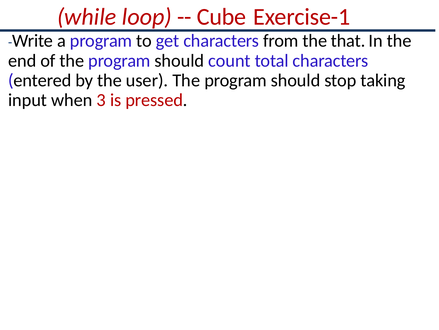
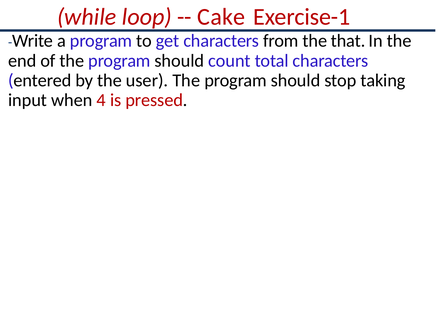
Cube: Cube -> Cake
3: 3 -> 4
